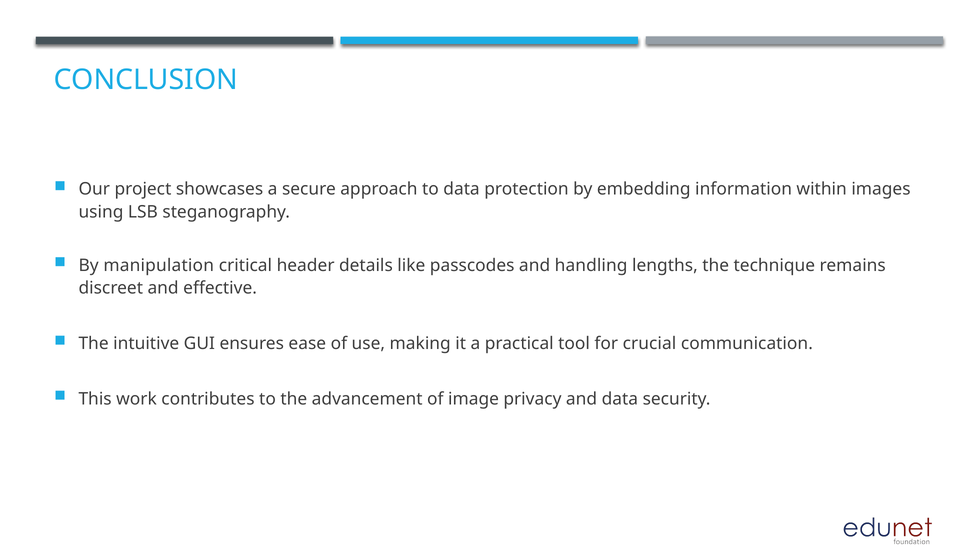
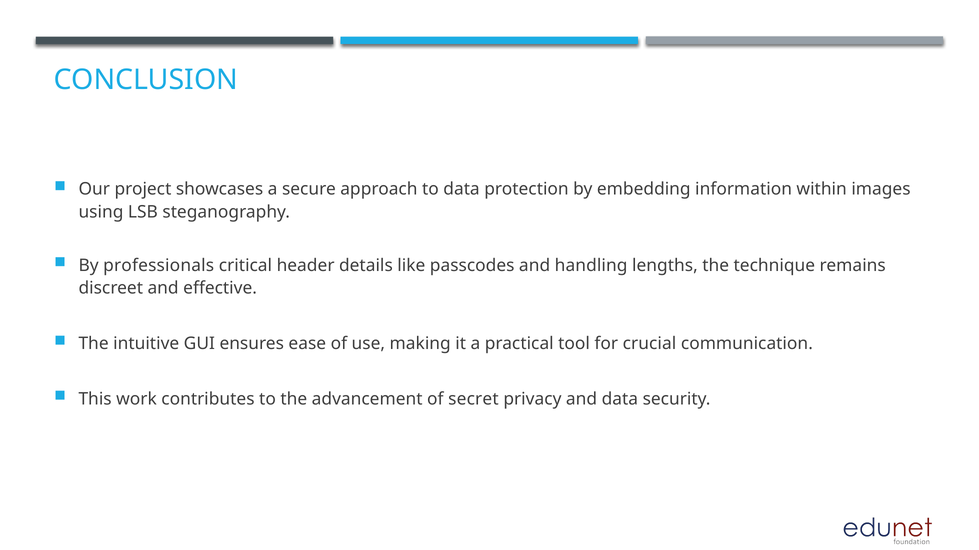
manipulation: manipulation -> professionals
image: image -> secret
